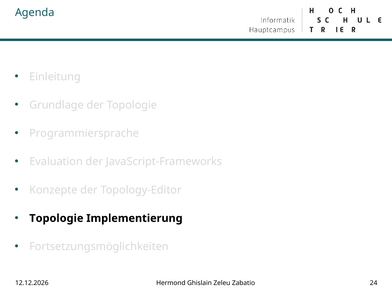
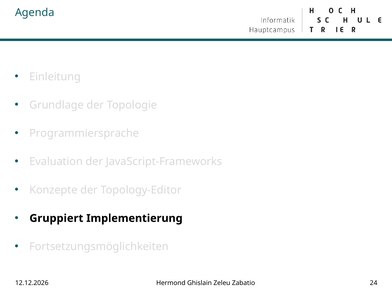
Topologie at (56, 218): Topologie -> Gruppiert
